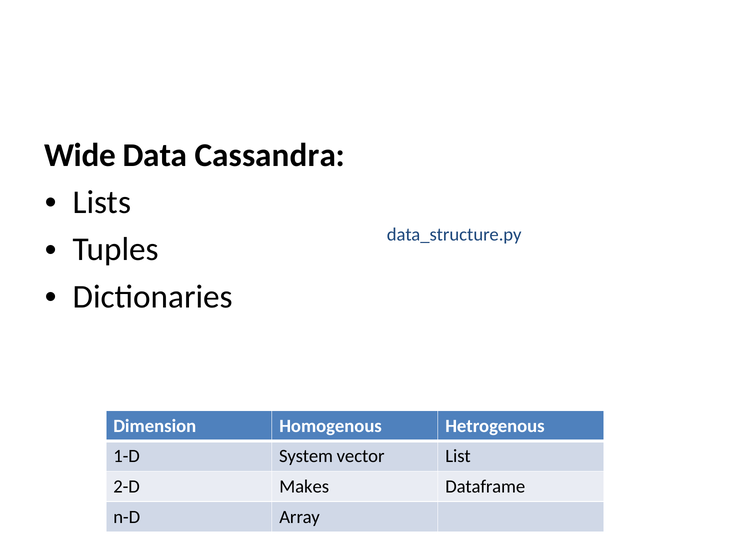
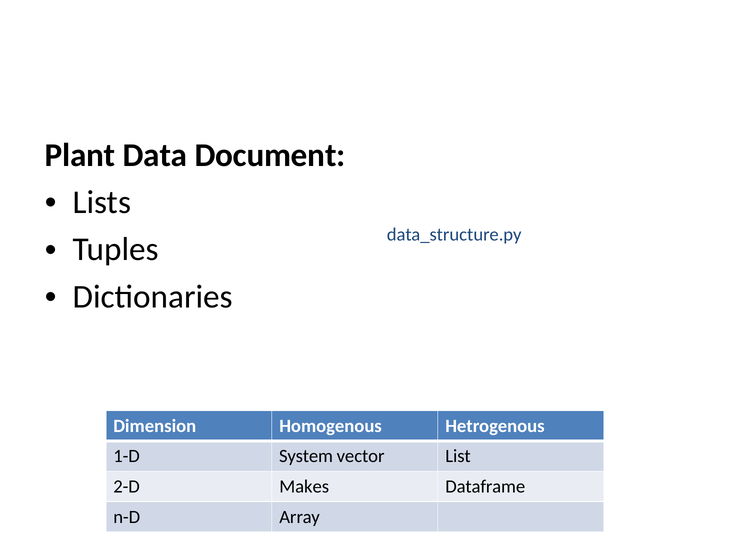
Wide: Wide -> Plant
Cassandra: Cassandra -> Document
